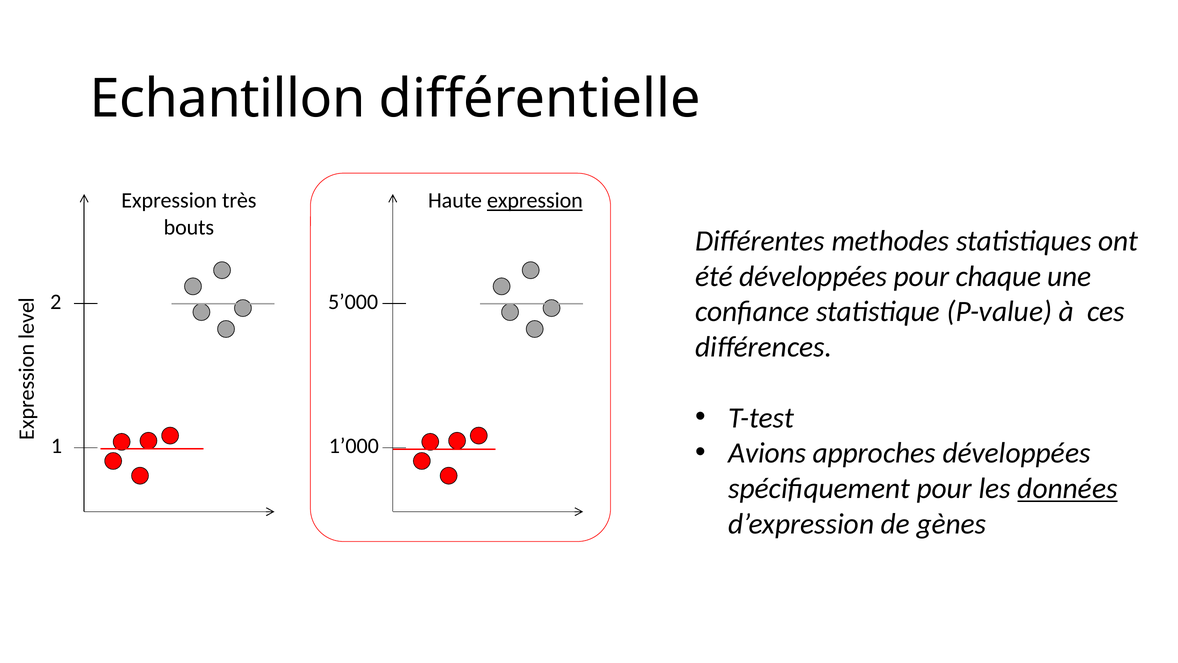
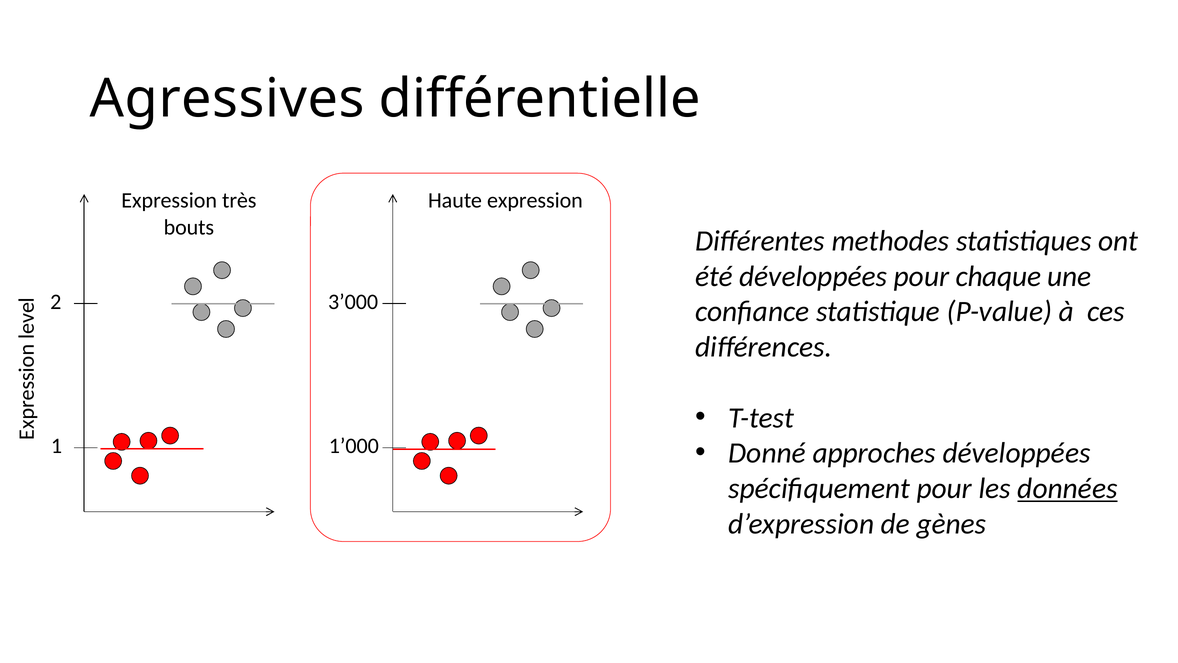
Echantillon: Echantillon -> Agressives
expression at (535, 201) underline: present -> none
5’000: 5’000 -> 3’000
Avions: Avions -> Donné
